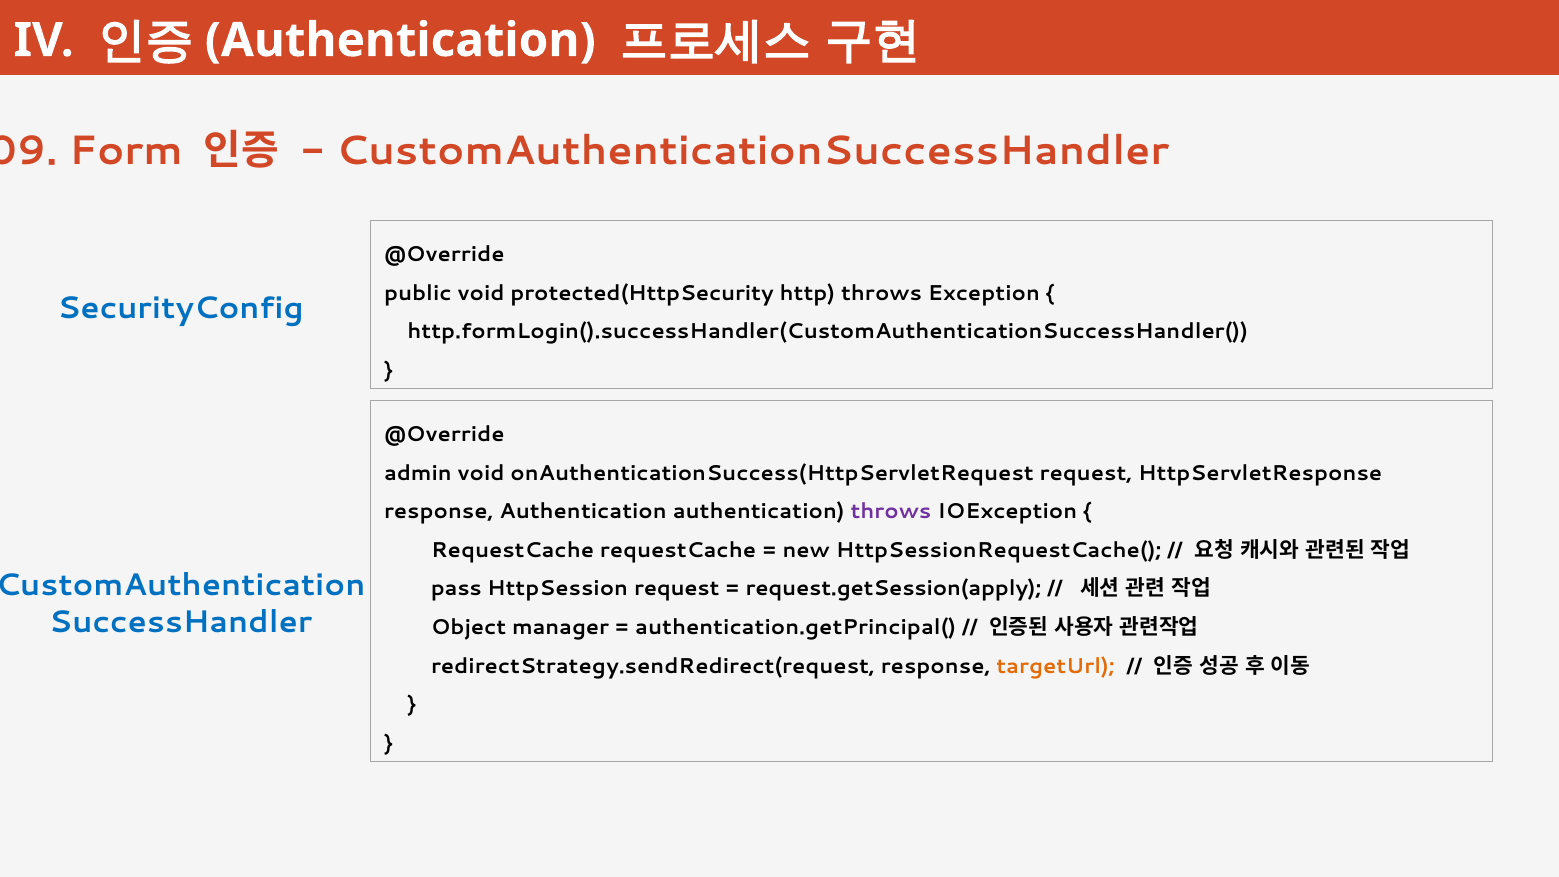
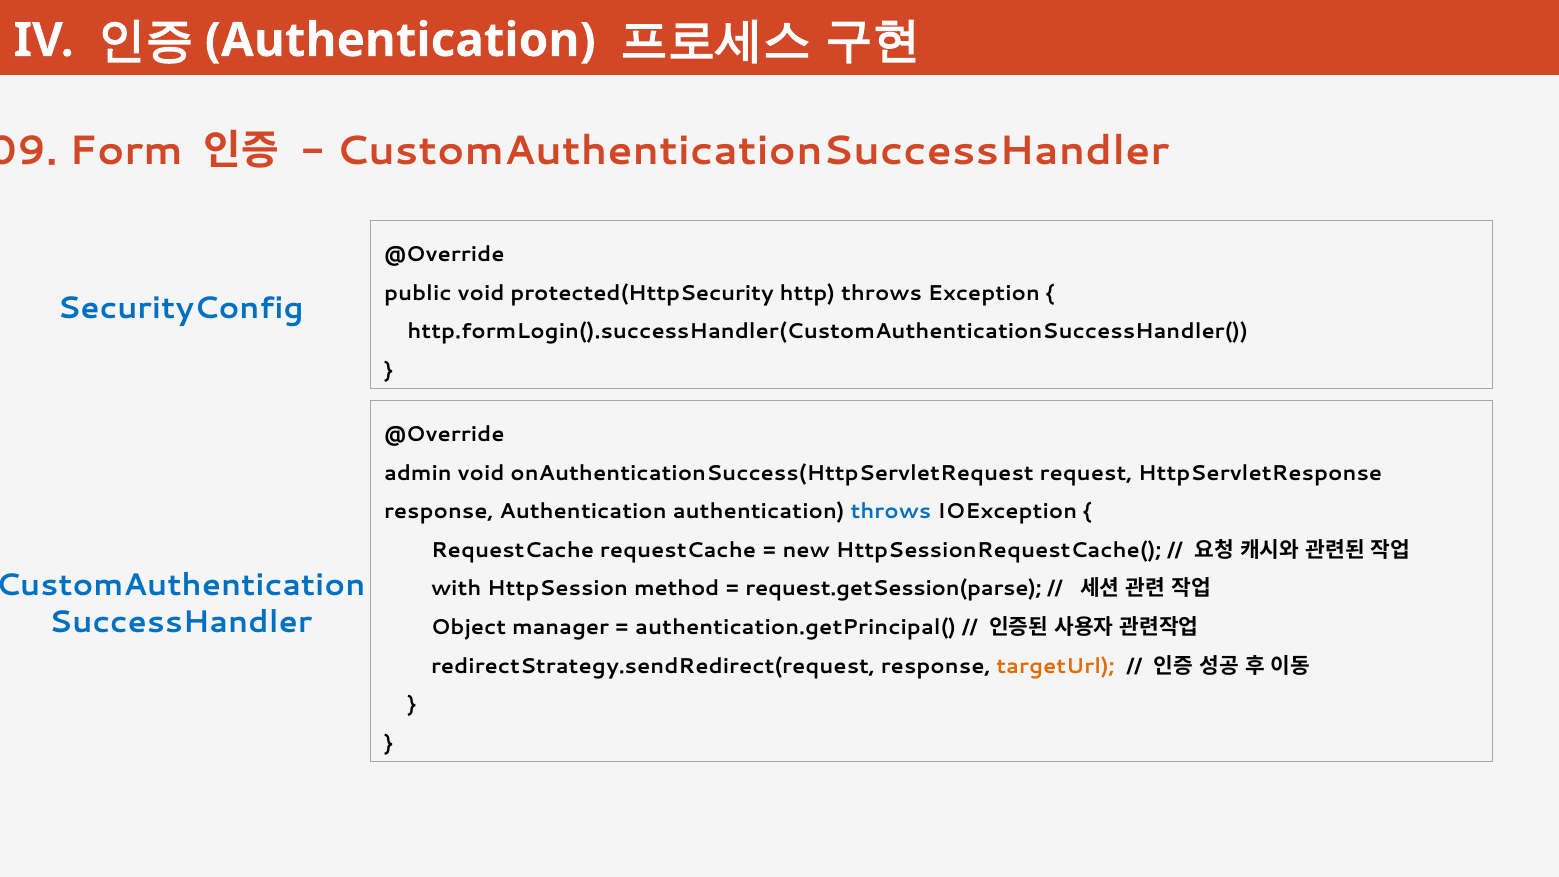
throws at (891, 512) colour: purple -> blue
pass: pass -> with
HttpSession request: request -> method
request.getSession(apply: request.getSession(apply -> request.getSession(parse
